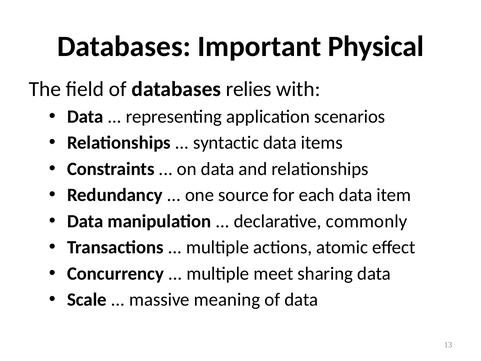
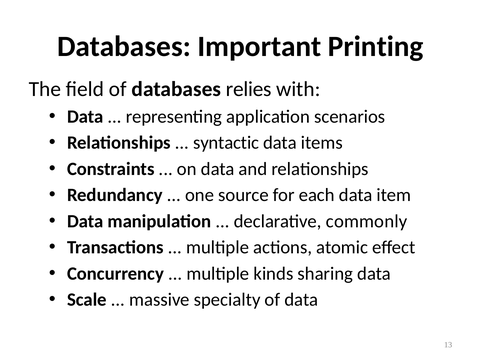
Physical: Physical -> Printing
meet: meet -> kinds
meaning: meaning -> specialty
